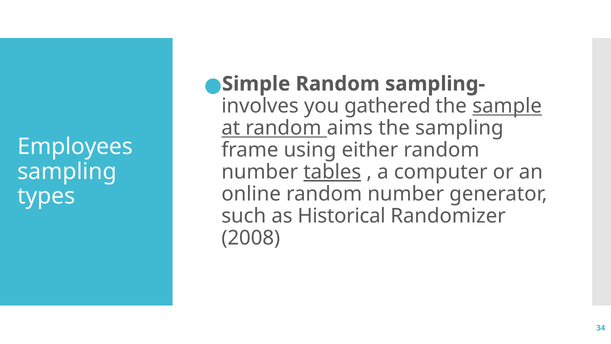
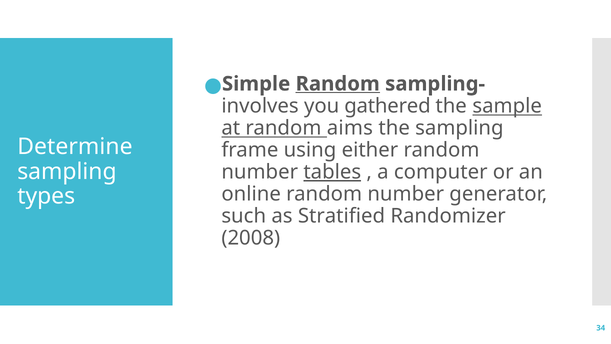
Random at (338, 84) underline: none -> present
Employees: Employees -> Determine
Historical: Historical -> Stratified
